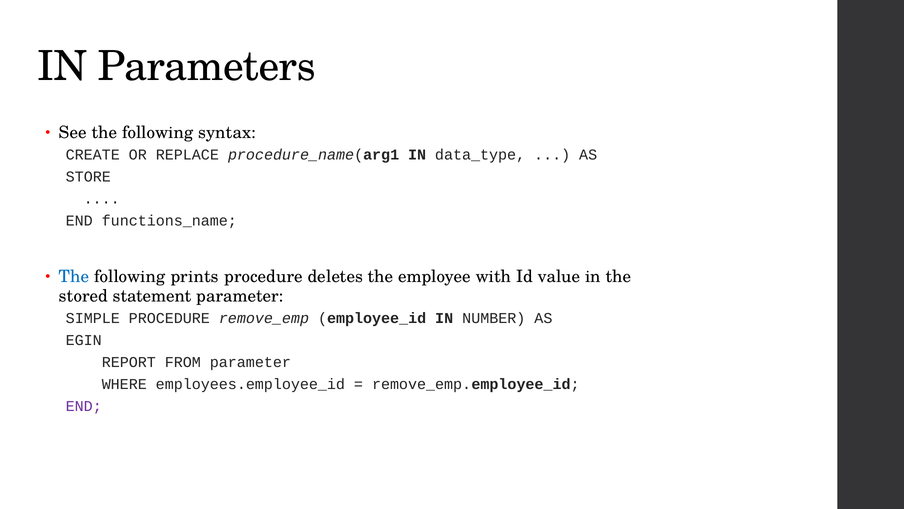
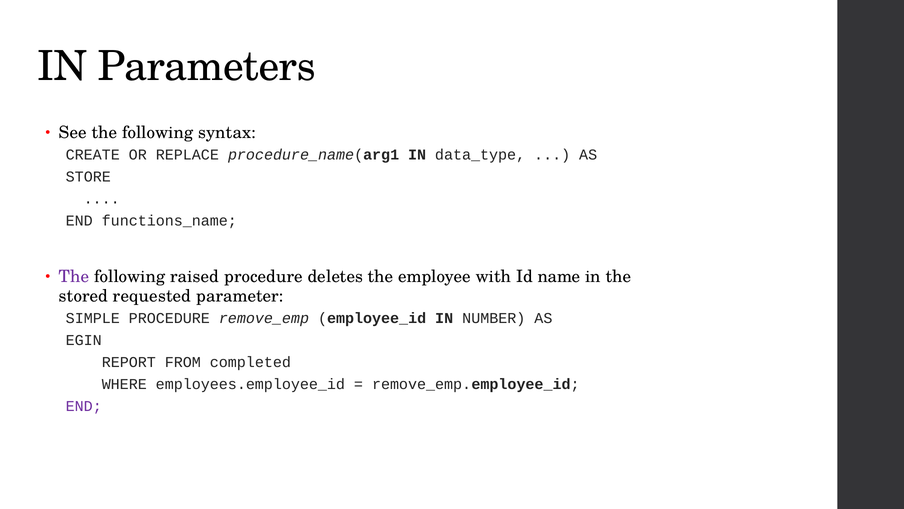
The at (74, 276) colour: blue -> purple
prints: prints -> raised
value: value -> name
statement: statement -> requested
FROM parameter: parameter -> completed
